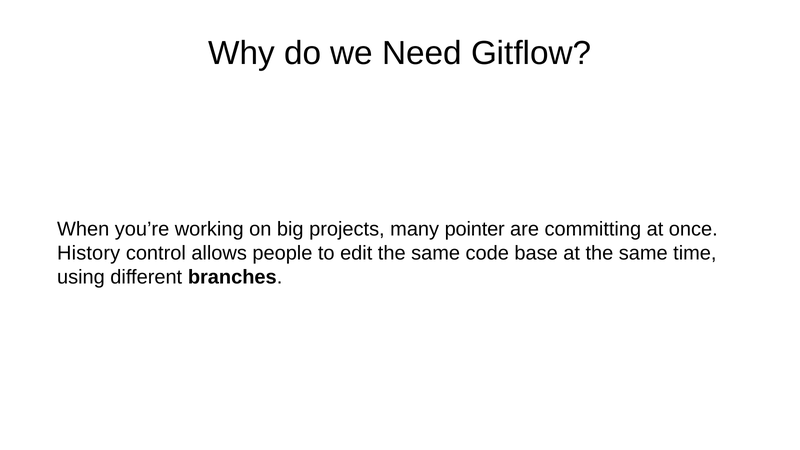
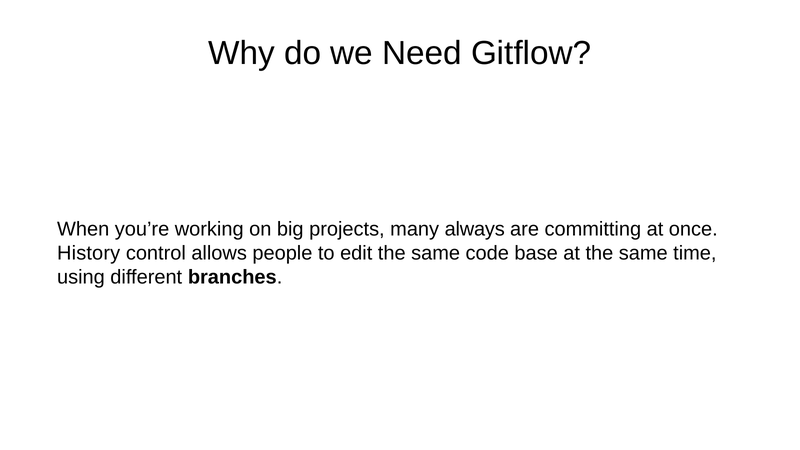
pointer: pointer -> always
